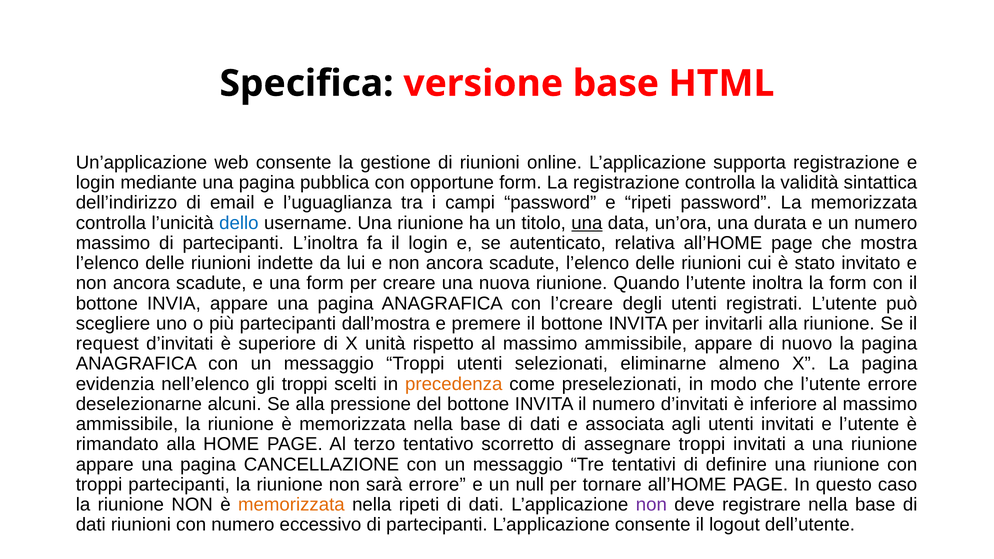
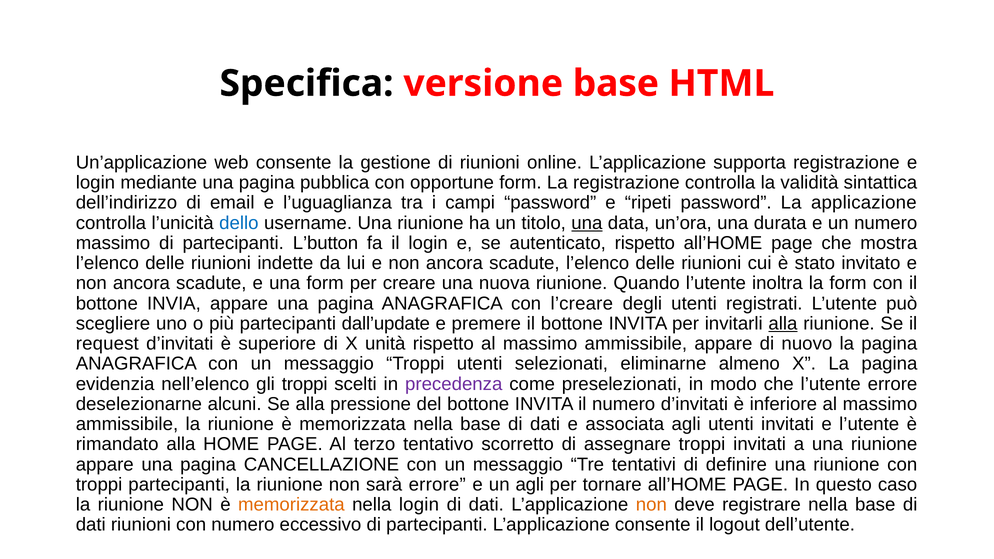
La memorizzata: memorizzata -> applicazione
L’inoltra: L’inoltra -> L’button
autenticato relativa: relativa -> rispetto
dall’mostra: dall’mostra -> dall’update
alla at (783, 324) underline: none -> present
precedenza colour: orange -> purple
un null: null -> agli
nella ripeti: ripeti -> login
non at (651, 505) colour: purple -> orange
